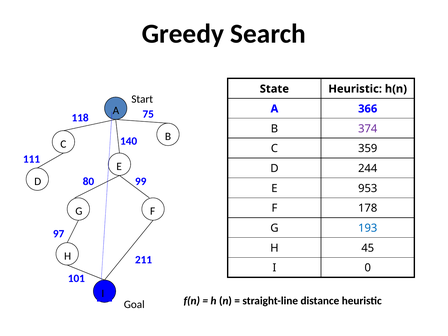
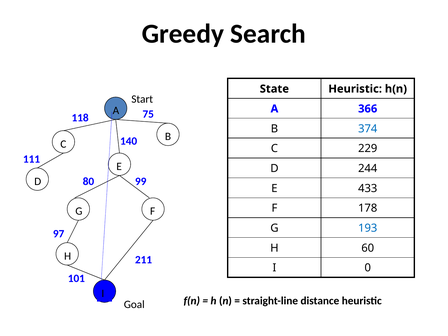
374 colour: purple -> blue
359: 359 -> 229
953: 953 -> 433
45: 45 -> 60
